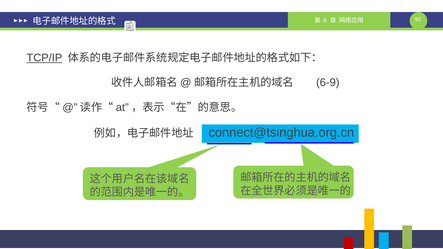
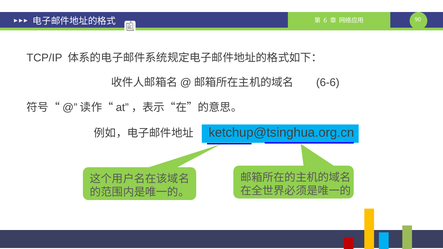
TCP/IP underline: present -> none
6-9: 6-9 -> 6-6
connect@tsinghua.org.cn: connect@tsinghua.org.cn -> ketchup@tsinghua.org.cn
